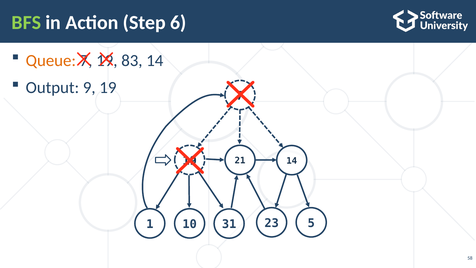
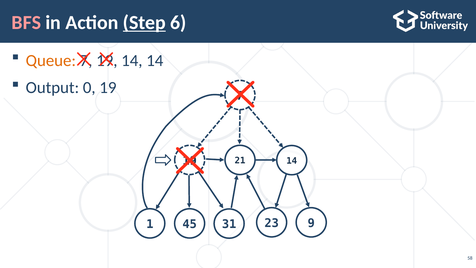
BFS colour: light green -> pink
Step underline: none -> present
83 at (132, 60): 83 -> 14
9: 9 -> 0
5: 5 -> 9
10: 10 -> 45
